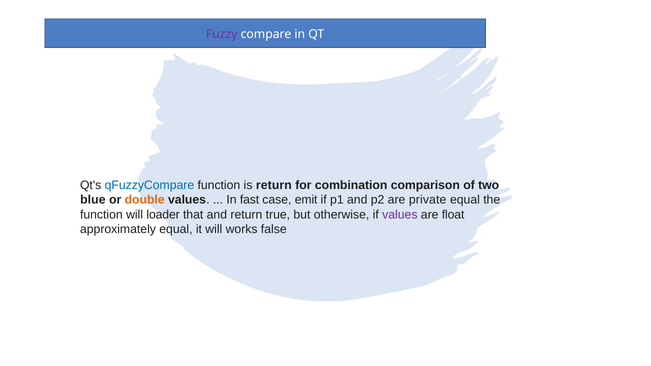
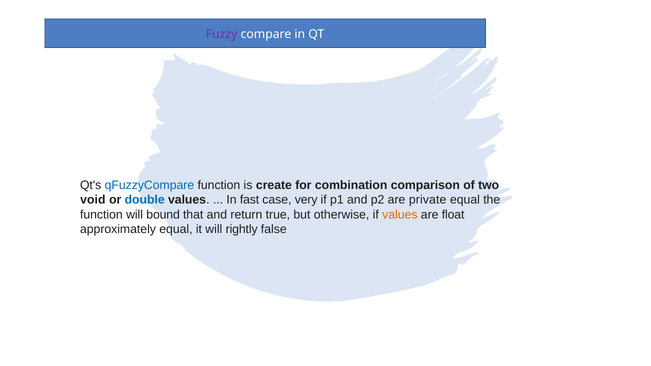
is return: return -> create
blue: blue -> void
double colour: orange -> blue
emit: emit -> very
loader: loader -> bound
values at (400, 215) colour: purple -> orange
works: works -> rightly
